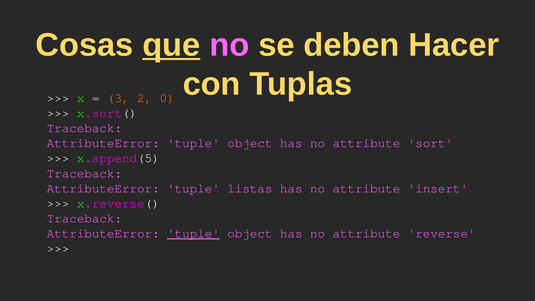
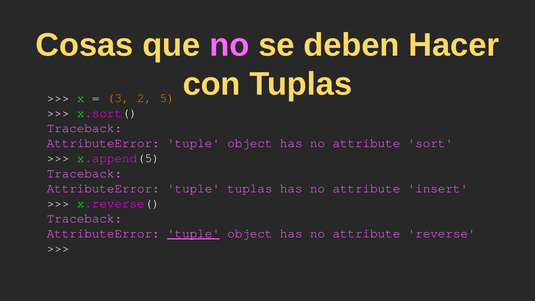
que underline: present -> none
0: 0 -> 5
tuple listas: listas -> tuplas
